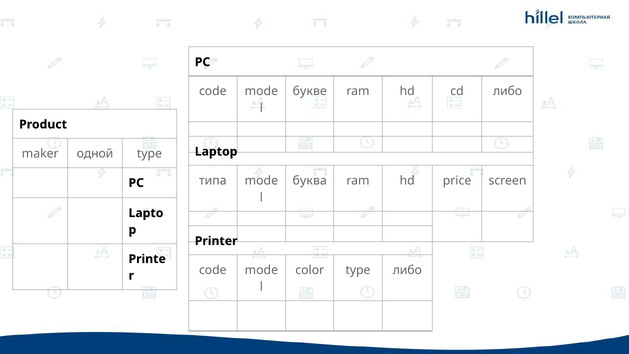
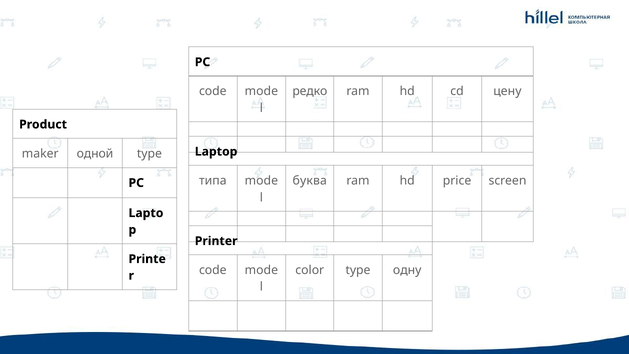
букве: букве -> редко
cd либо: либо -> цену
type либо: либо -> одну
